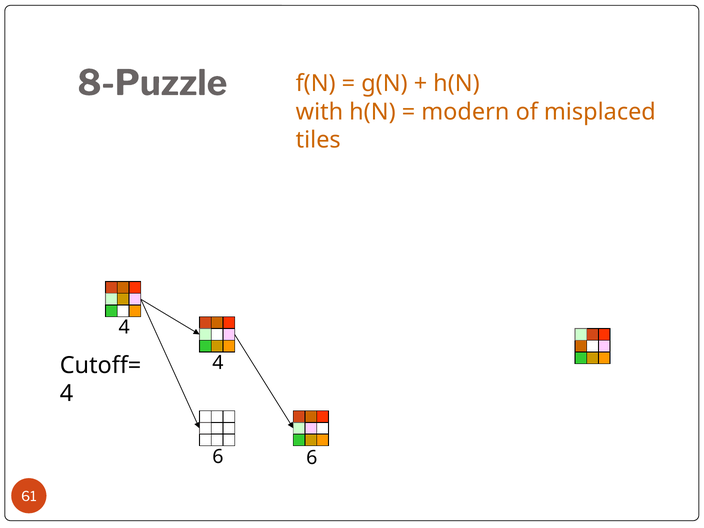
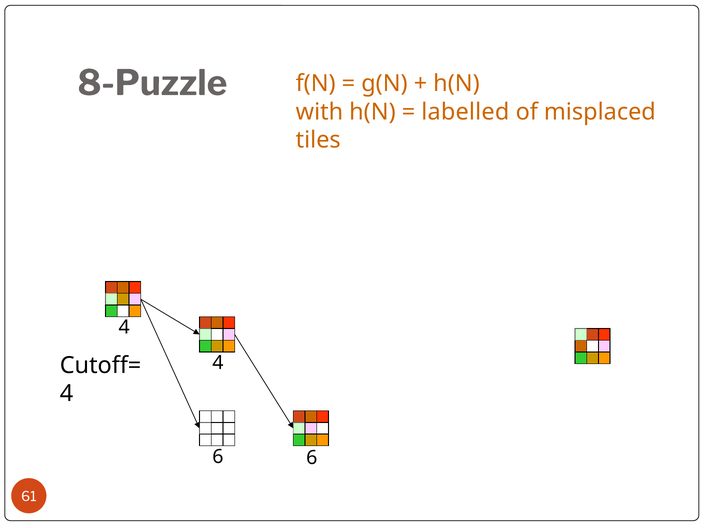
modern: modern -> labelled
